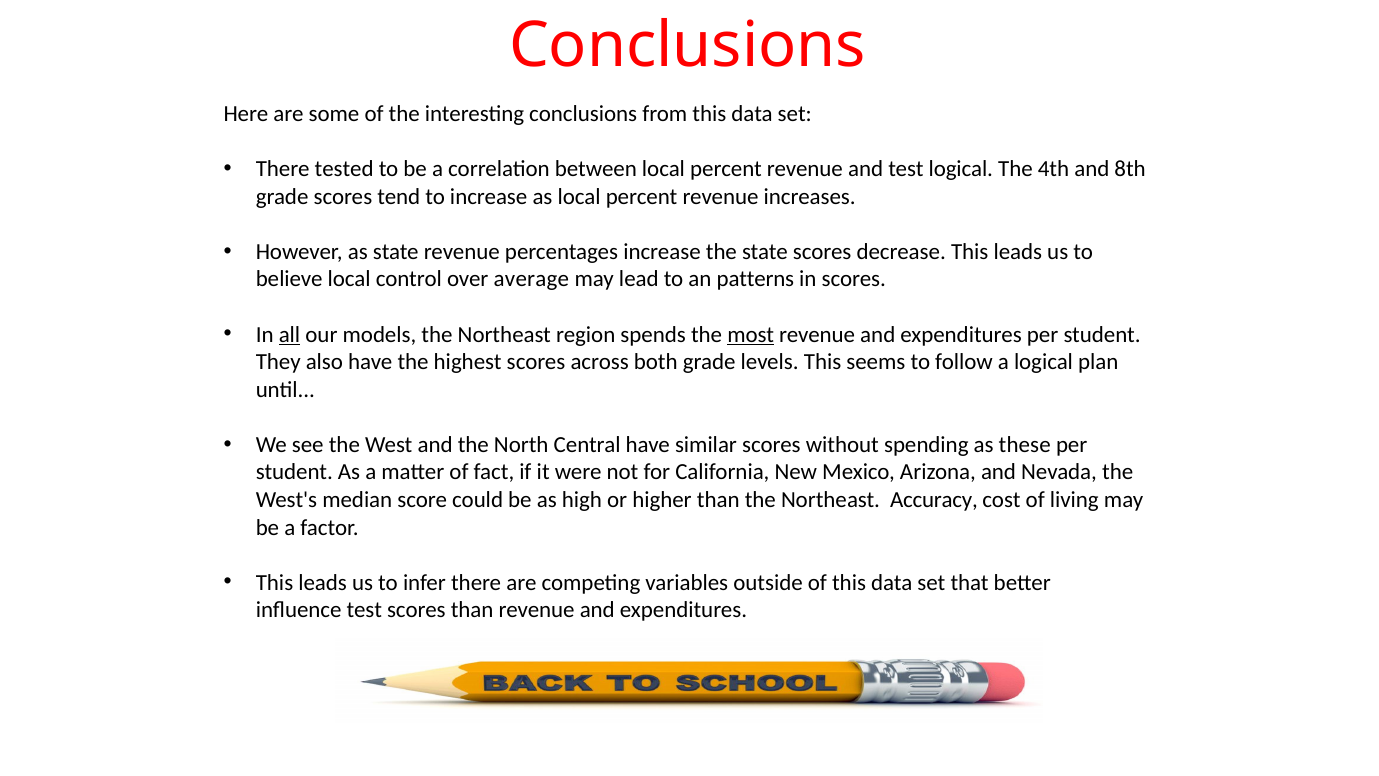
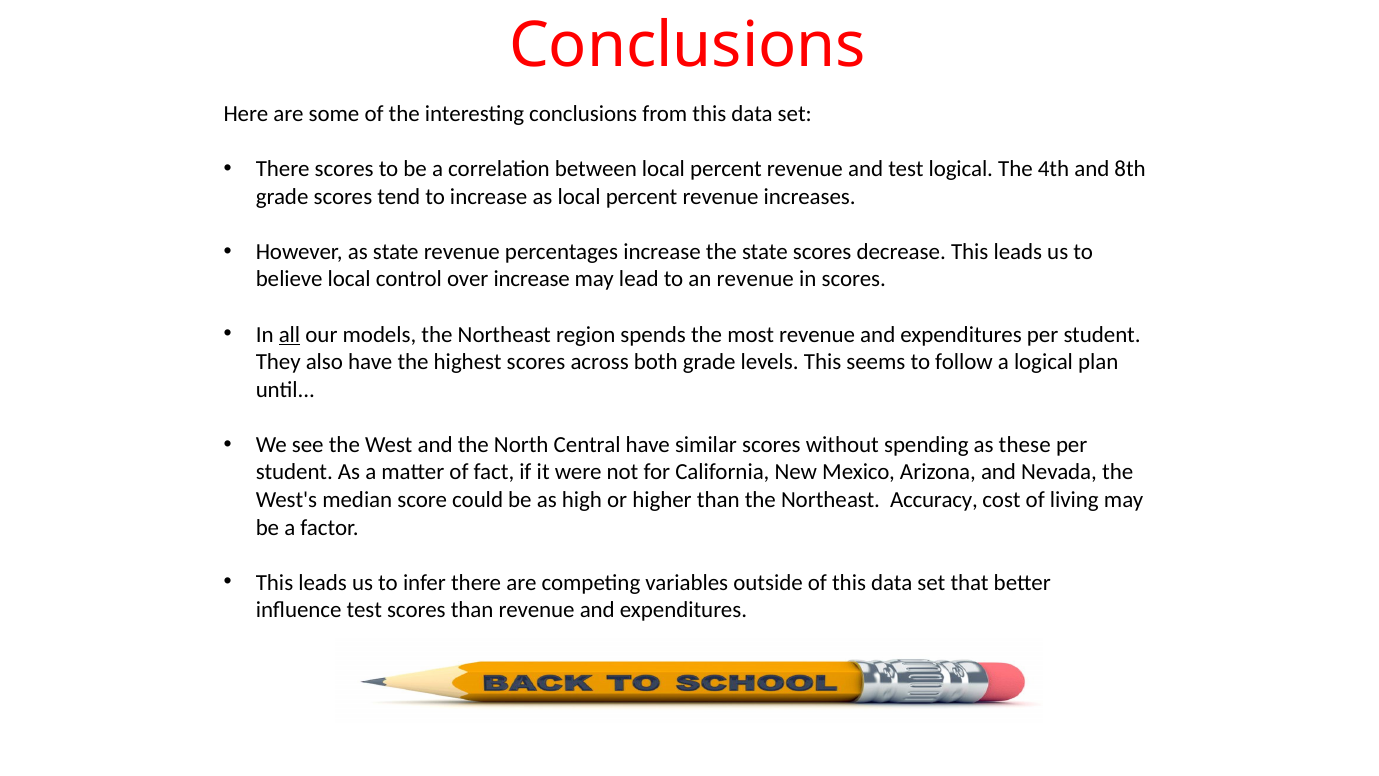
There tested: tested -> scores
over average: average -> increase
an patterns: patterns -> revenue
most underline: present -> none
